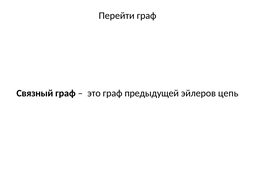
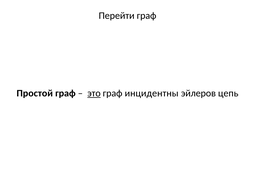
Связный: Связный -> Простой
это underline: none -> present
предыдущей: предыдущей -> инцидентны
